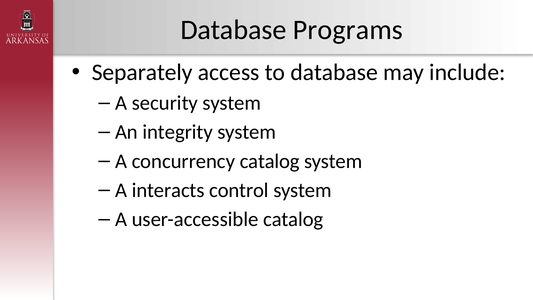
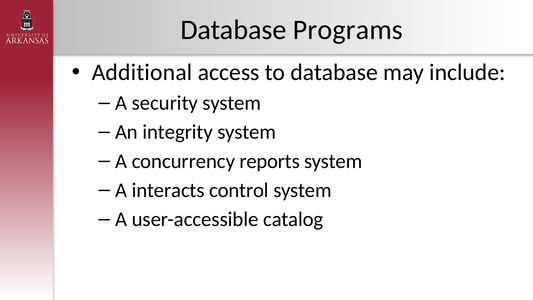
Separately: Separately -> Additional
concurrency catalog: catalog -> reports
